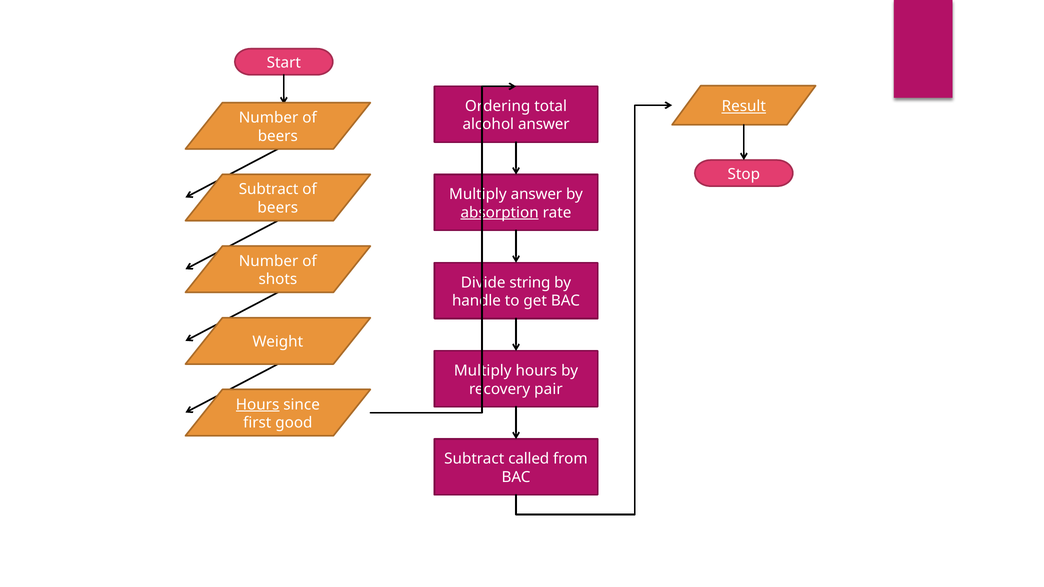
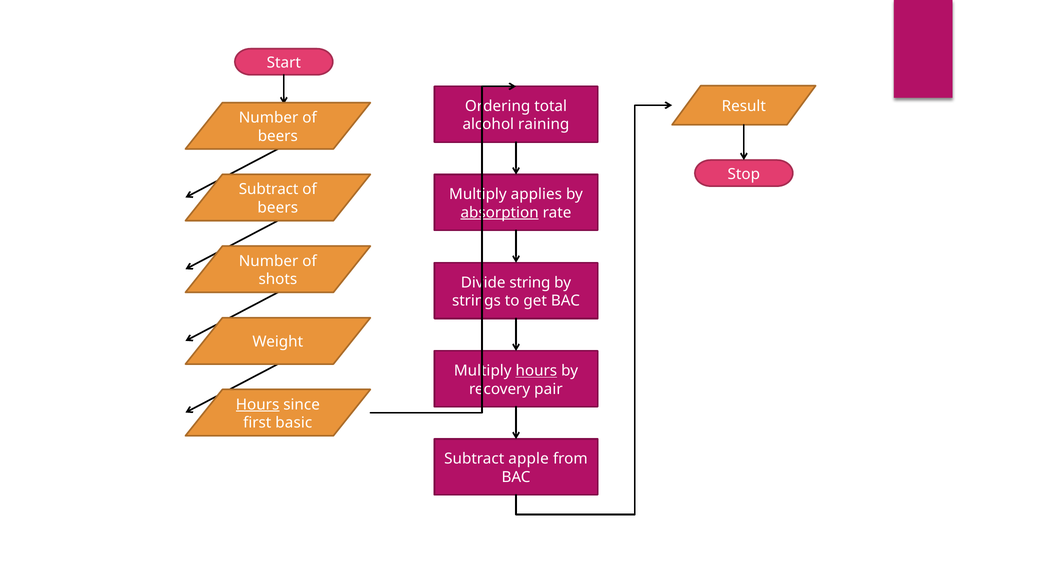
Result underline: present -> none
alcohol answer: answer -> raining
Multiply answer: answer -> applies
handle: handle -> strings
hours at (536, 371) underline: none -> present
good: good -> basic
called: called -> apple
